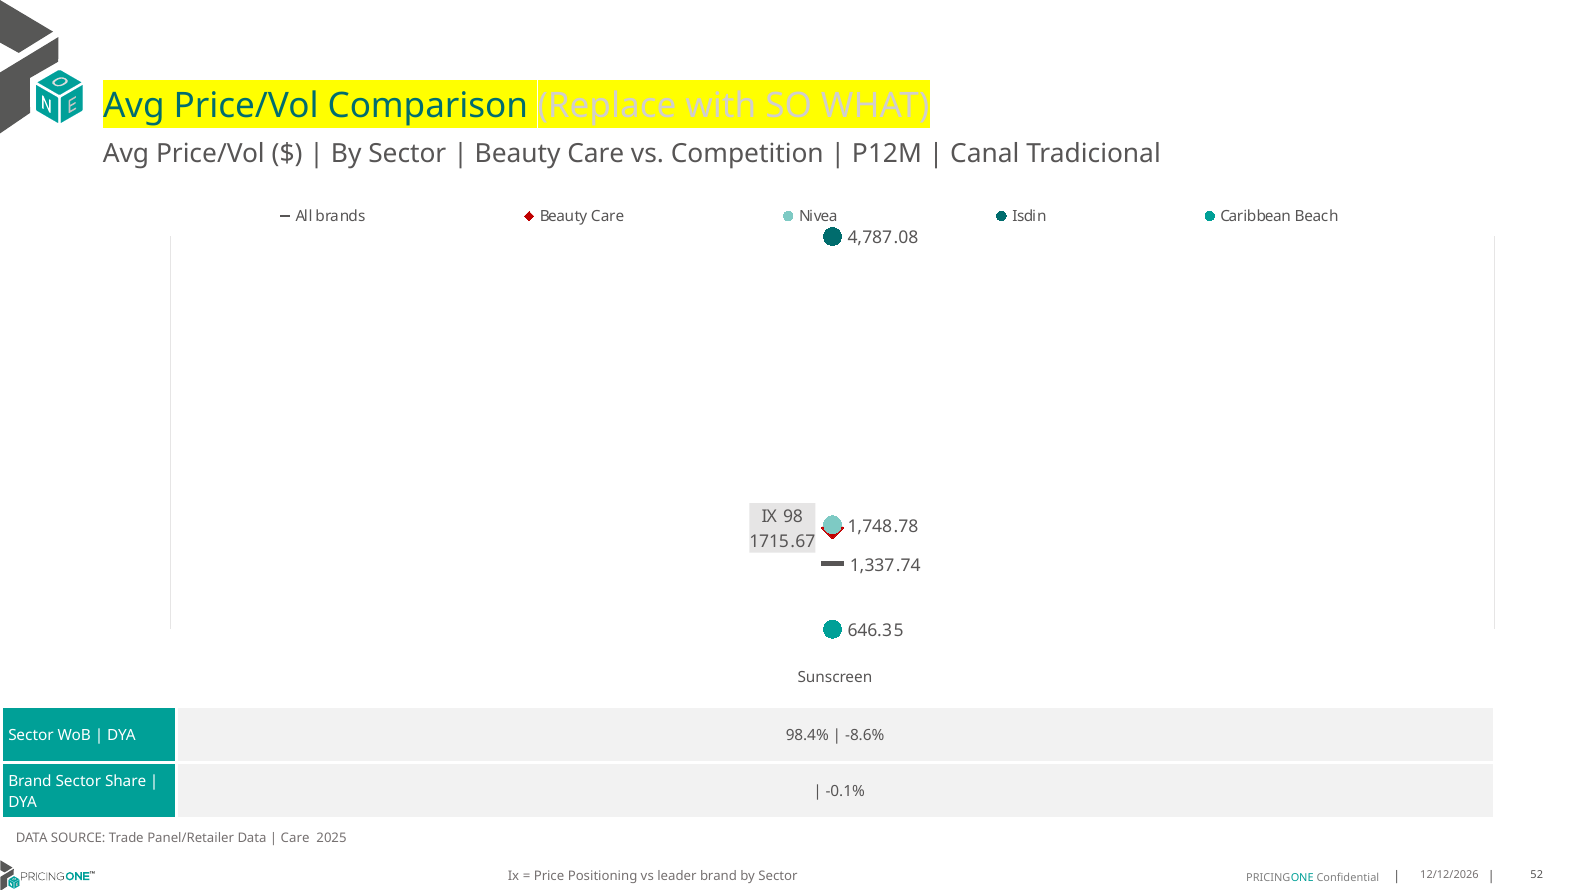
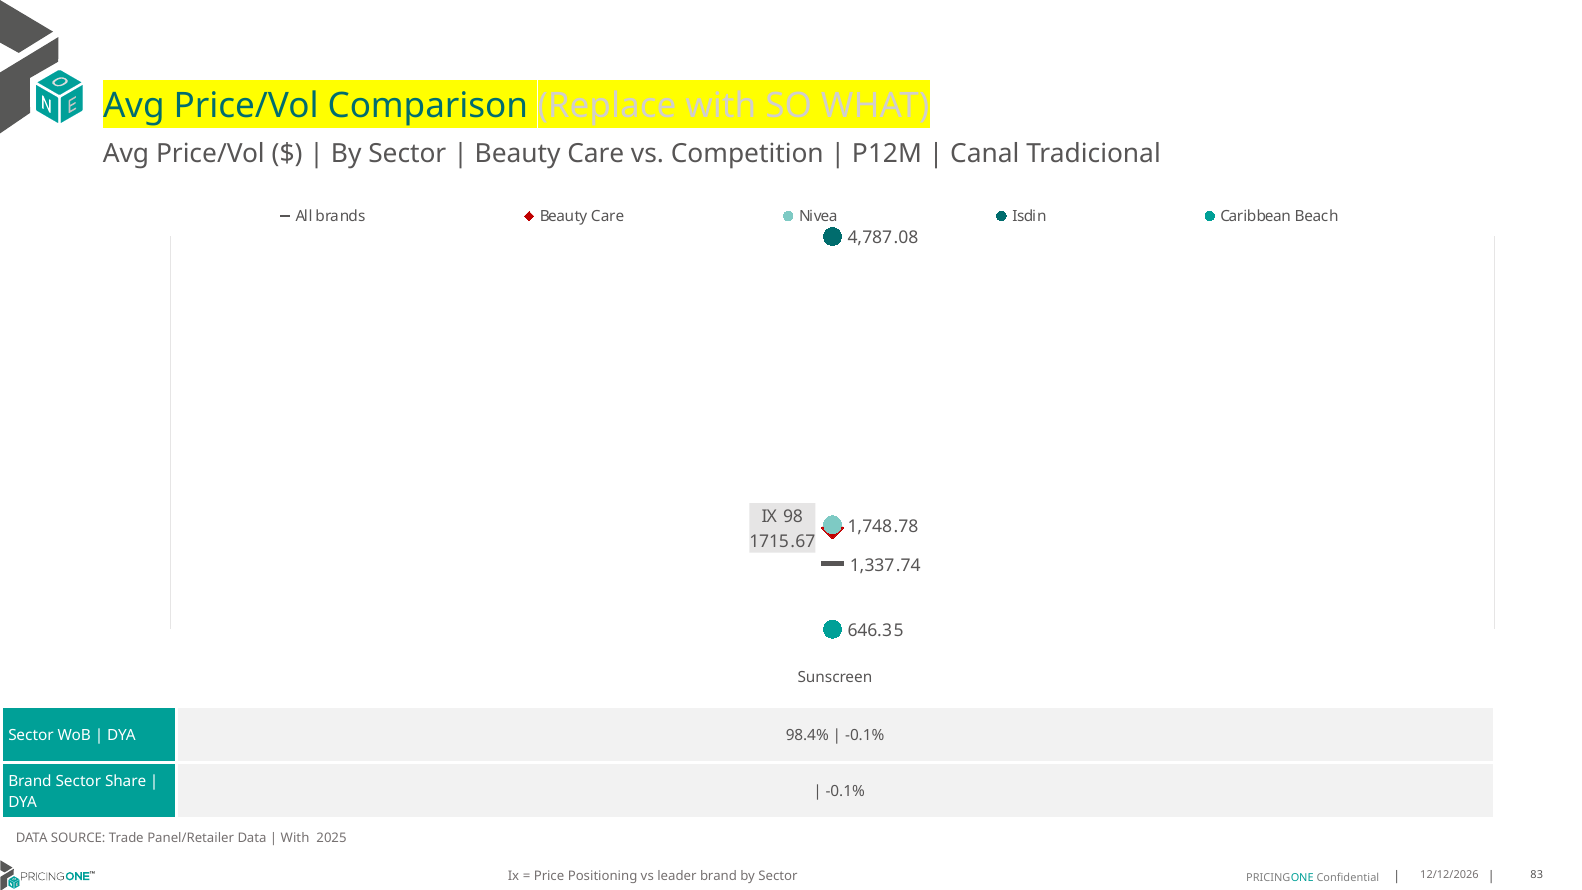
-8.6% at (865, 735): -8.6% -> -0.1%
Care at (295, 838): Care -> With
52: 52 -> 83
